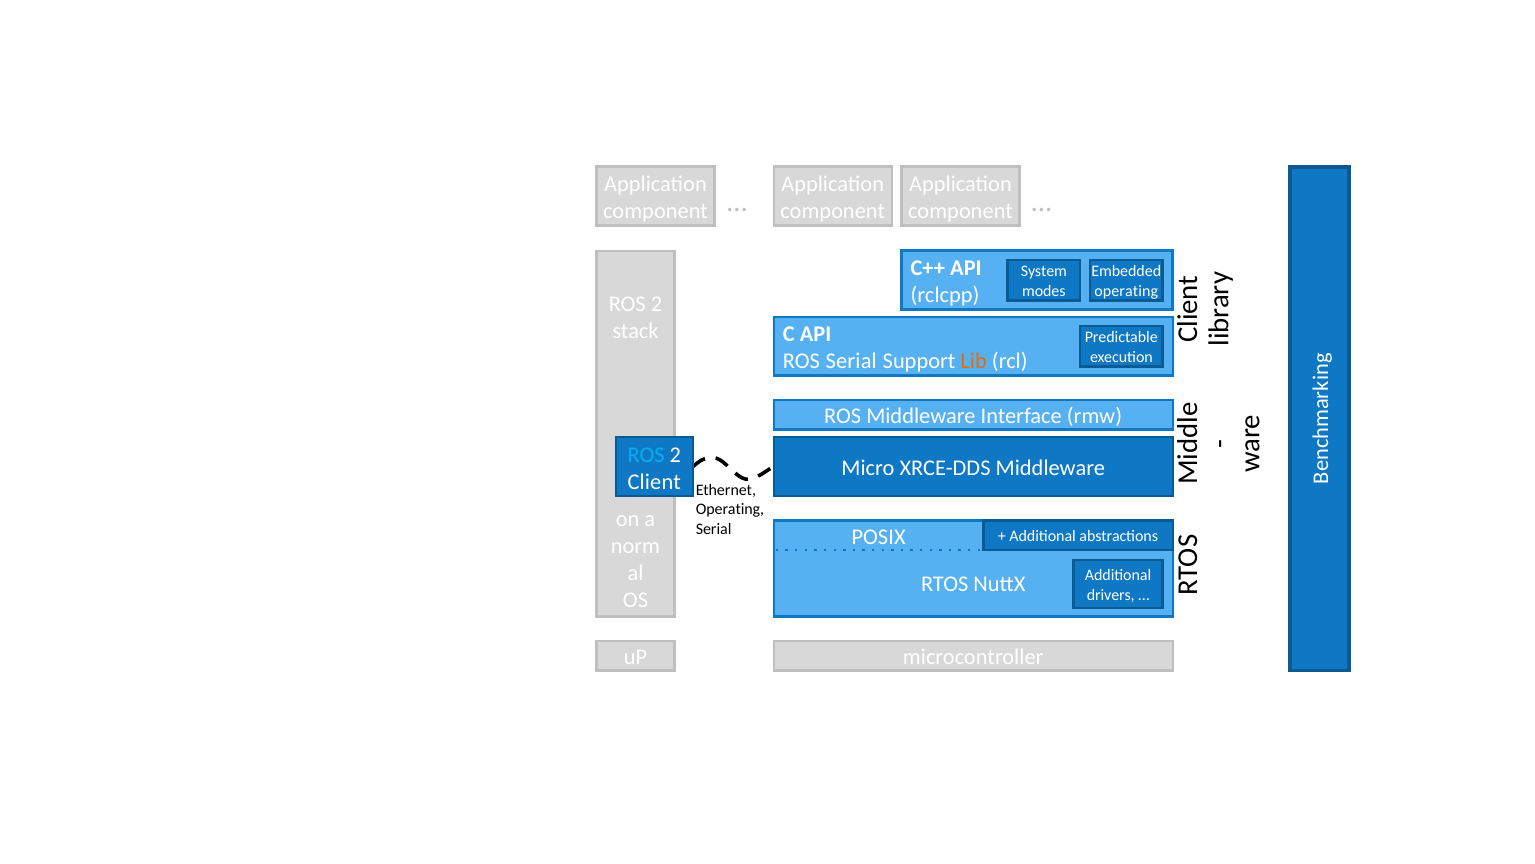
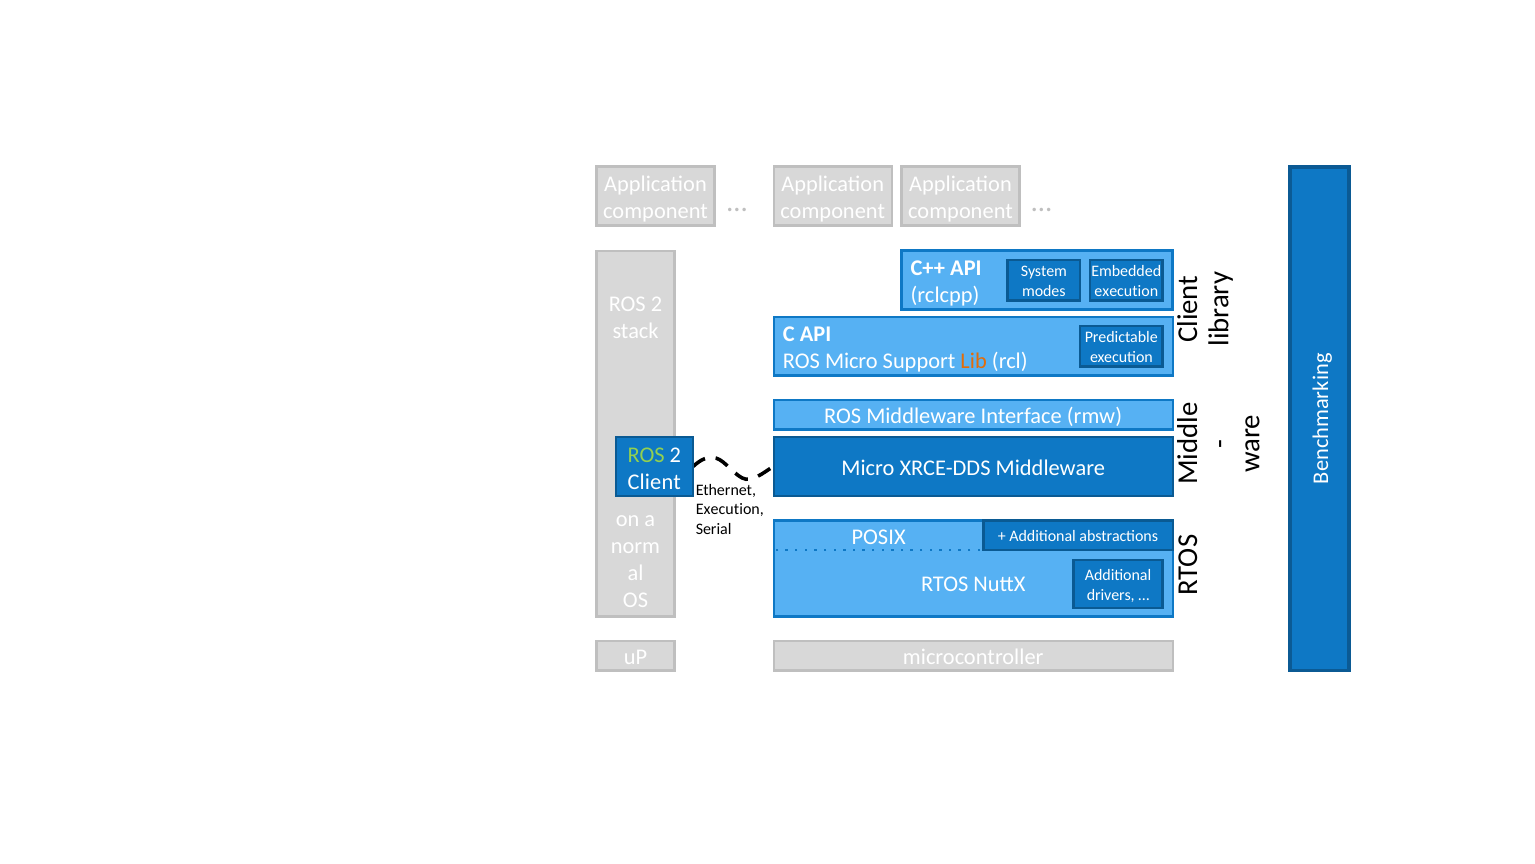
operating at (1126, 291): operating -> execution
ROS Serial: Serial -> Micro
ROS at (646, 455) colour: light blue -> light green
Operating at (730, 509): Operating -> Execution
